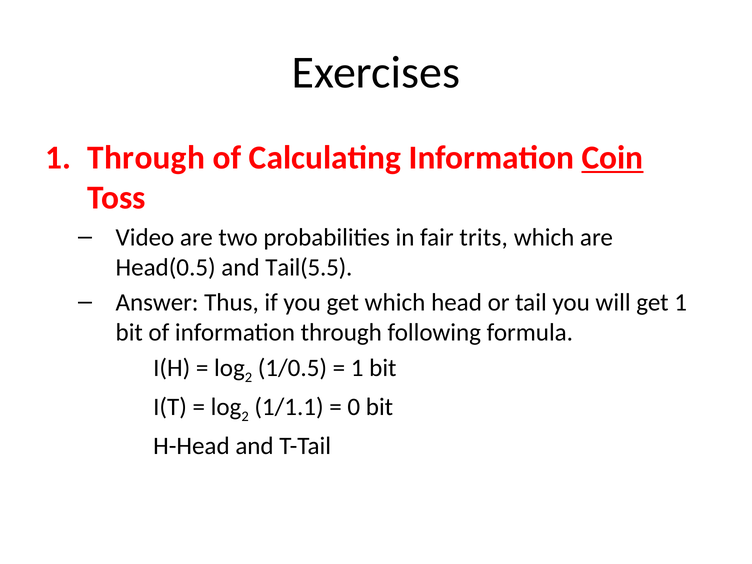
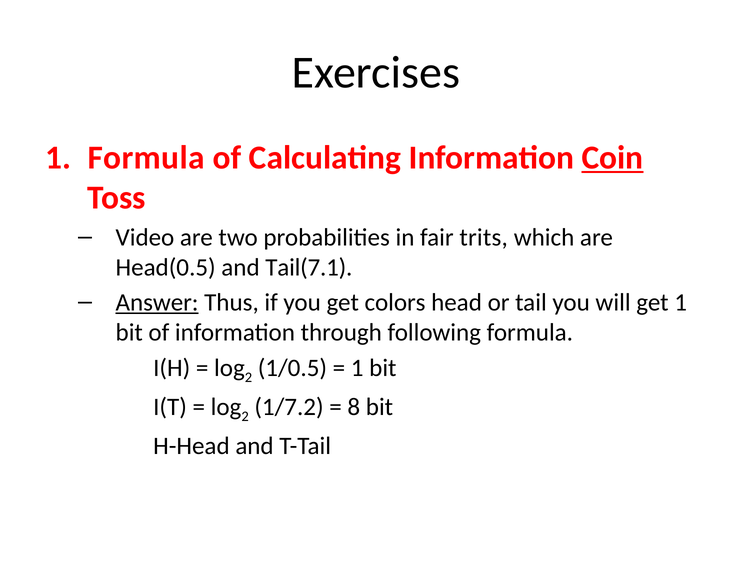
1 Through: Through -> Formula
Tail(5.5: Tail(5.5 -> Tail(7.1
Answer underline: none -> present
get which: which -> colors
1/1.1: 1/1.1 -> 1/7.2
0: 0 -> 8
